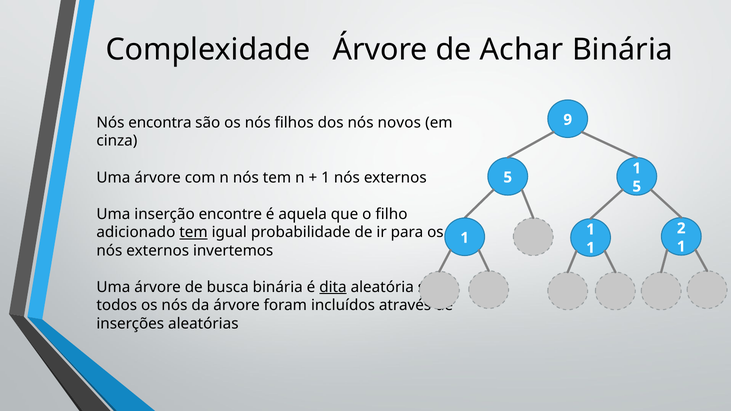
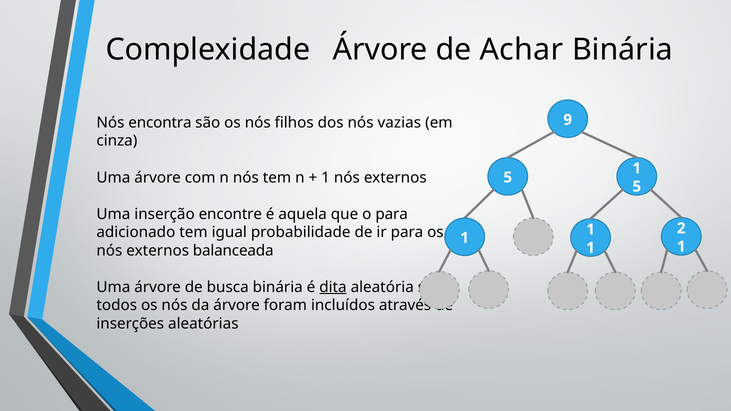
novos: novos -> vazias
o filho: filho -> para
tem at (194, 232) underline: present -> none
invertemos: invertemos -> balanceada
